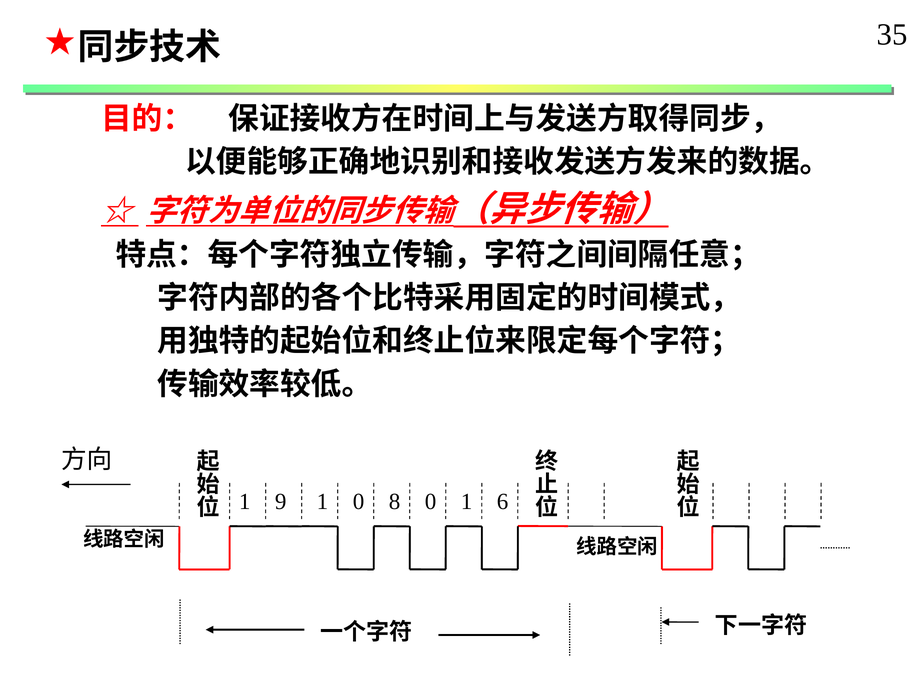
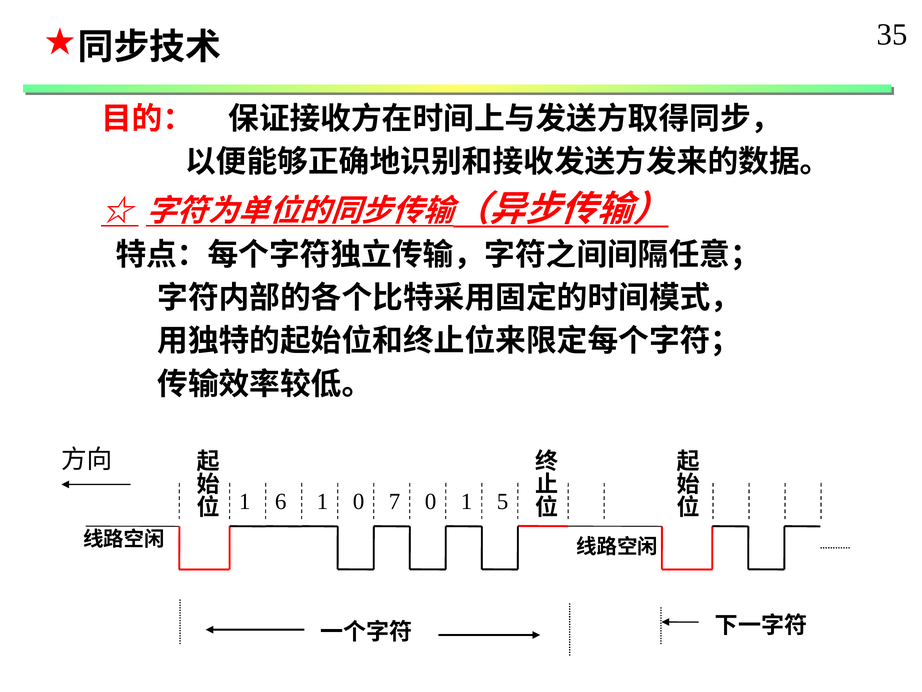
9: 9 -> 6
8: 8 -> 7
6: 6 -> 5
